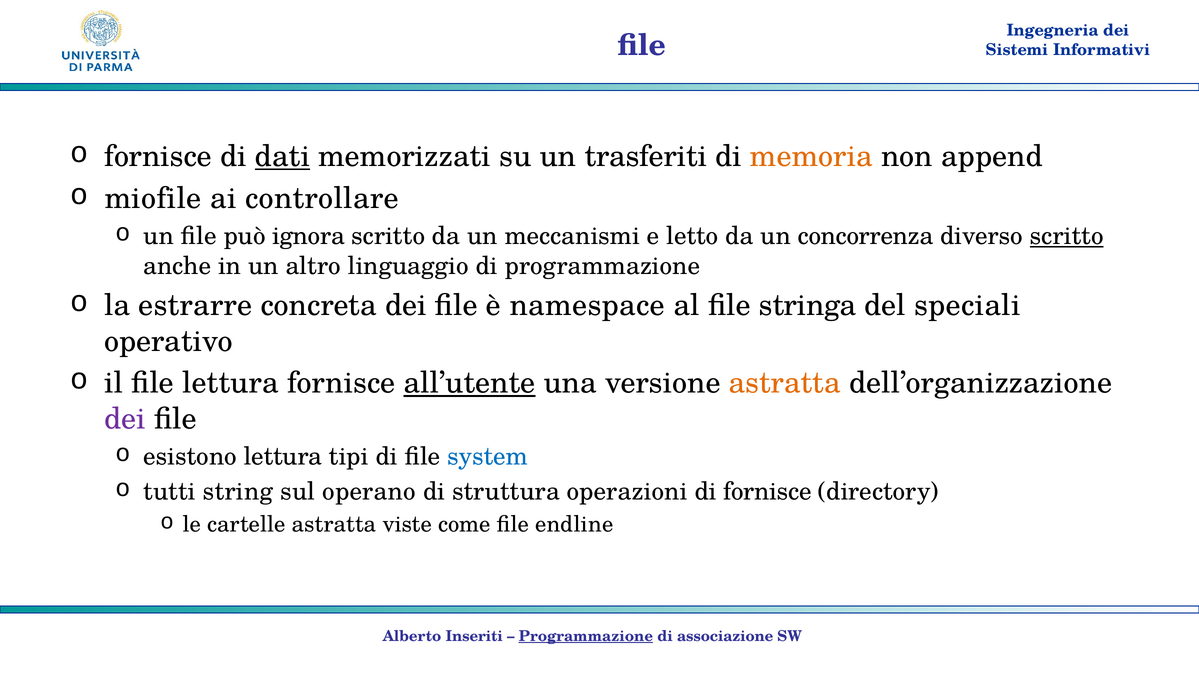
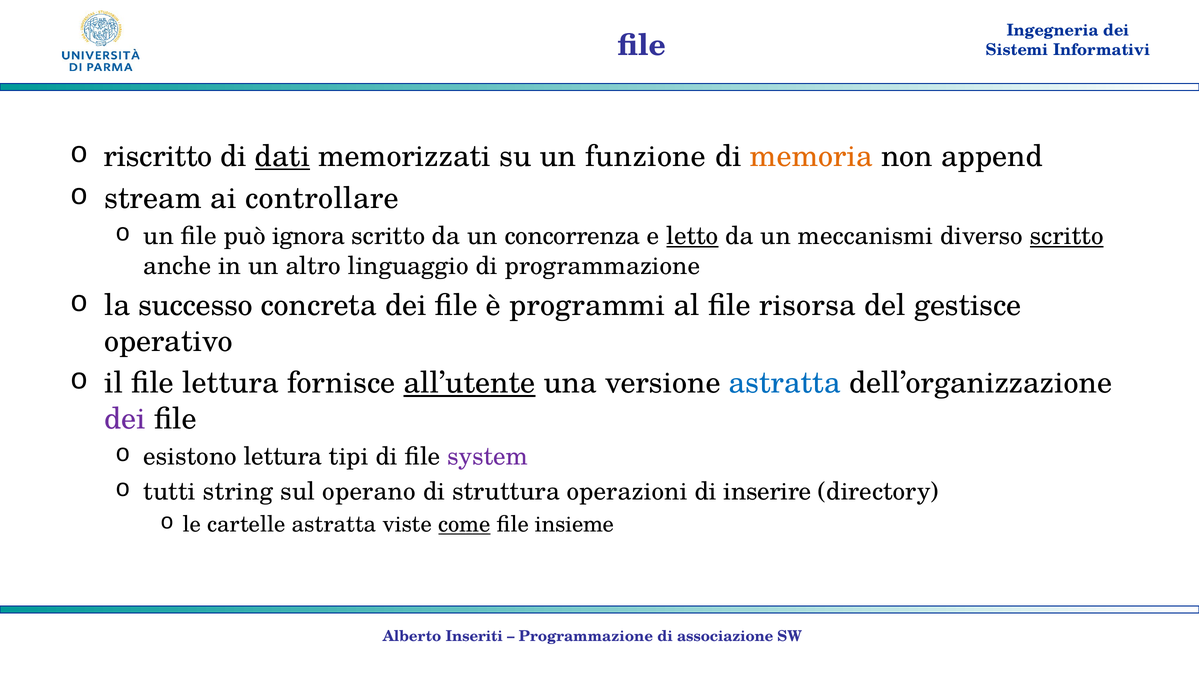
fornisce at (158, 156): fornisce -> riscritto
trasferiti: trasferiti -> funzione
miofile: miofile -> stream
meccanismi: meccanismi -> concorrenza
letto underline: none -> present
concorrenza: concorrenza -> meccanismi
estrarre: estrarre -> successo
namespace: namespace -> programmi
stringa: stringa -> risorsa
speciali: speciali -> gestisce
astratta at (785, 383) colour: orange -> blue
system colour: blue -> purple
di fornisce: fornisce -> inserire
come underline: none -> present
endline: endline -> insieme
Programmazione at (586, 636) underline: present -> none
